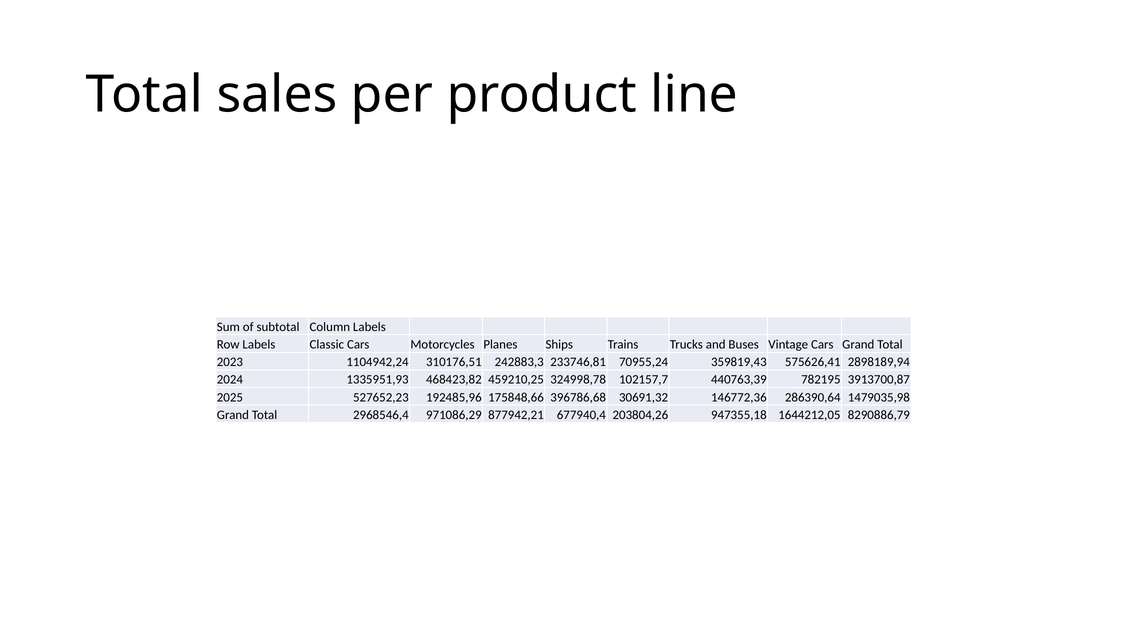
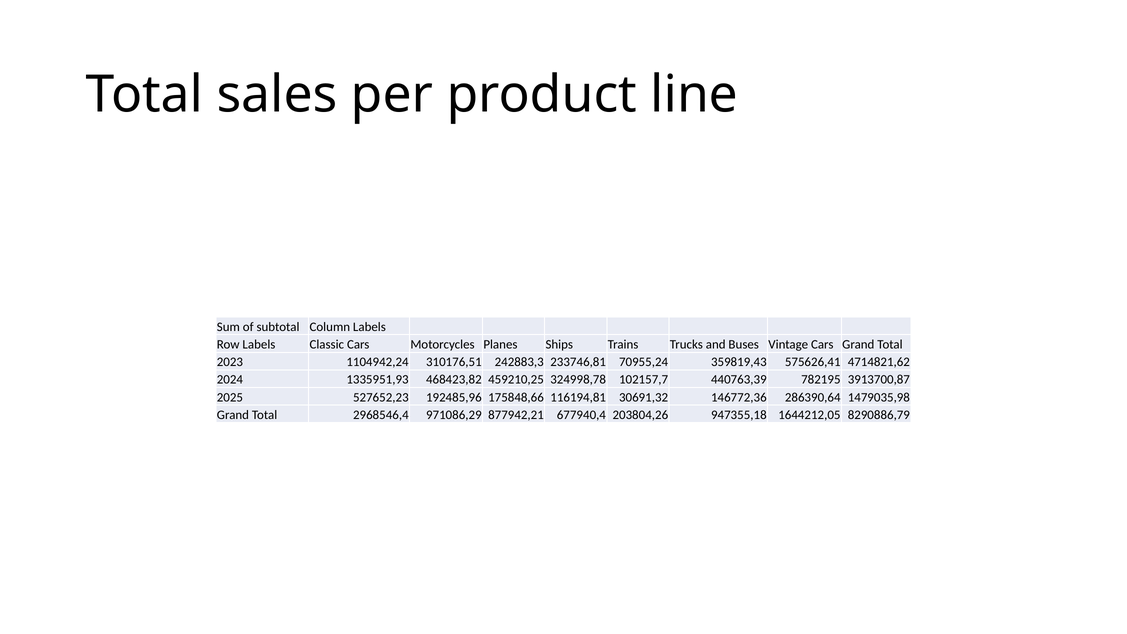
2898189,94: 2898189,94 -> 4714821,62
396786,68: 396786,68 -> 116194,81
